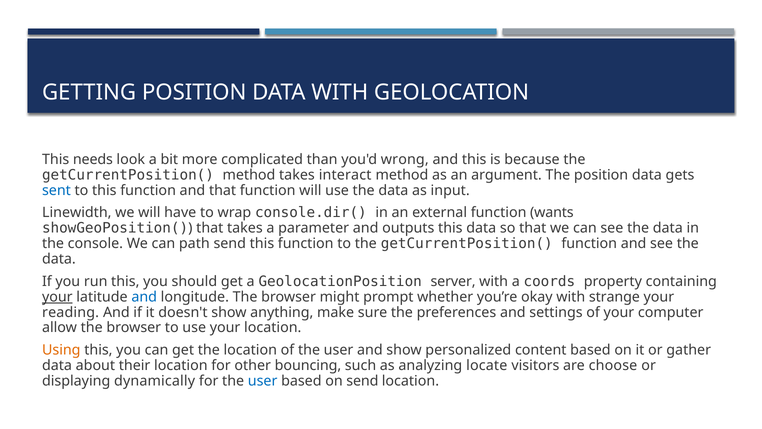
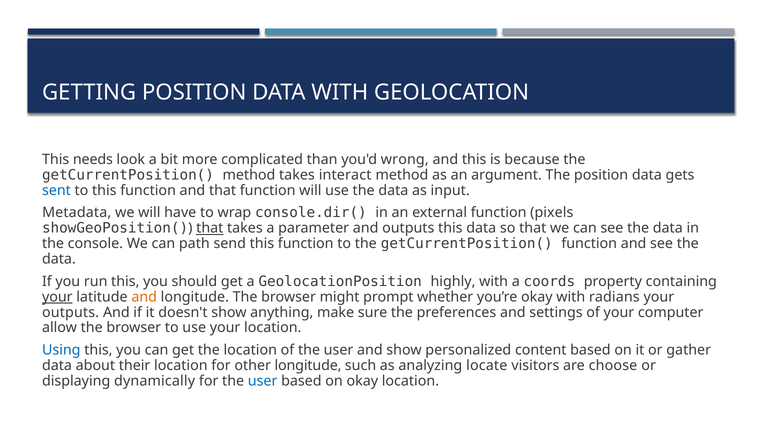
Linewidth: Linewidth -> Metadata
wants: wants -> pixels
that at (210, 228) underline: none -> present
server: server -> highly
and at (144, 297) colour: blue -> orange
strange: strange -> radians
reading at (71, 312): reading -> outputs
Using colour: orange -> blue
other bouncing: bouncing -> longitude
on send: send -> okay
